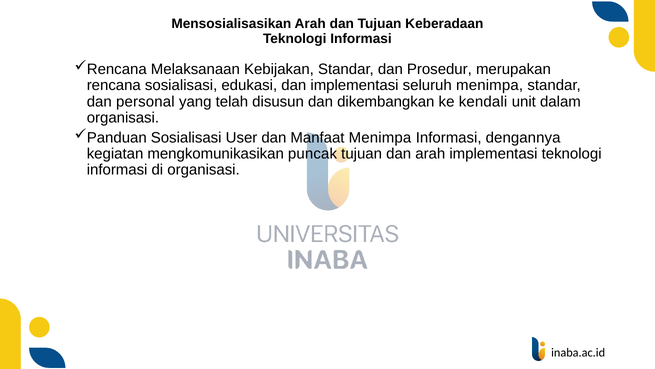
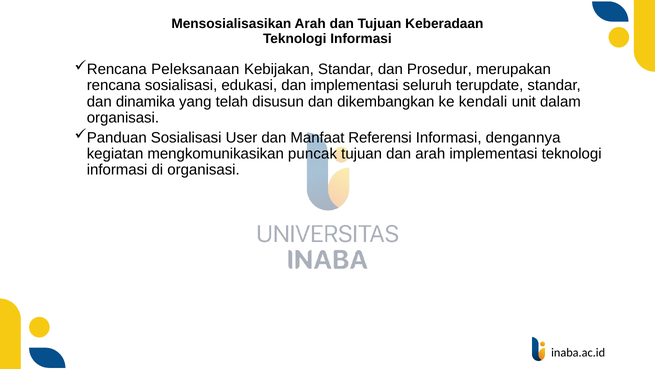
Melaksanaan: Melaksanaan -> Peleksanaan
seluruh menimpa: menimpa -> terupdate
personal: personal -> dinamika
Manfaat Menimpa: Menimpa -> Referensi
